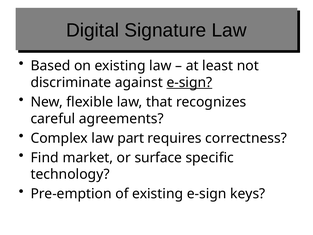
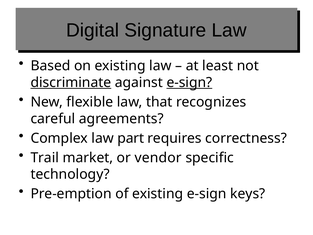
discriminate underline: none -> present
Find: Find -> Trail
surface: surface -> vendor
